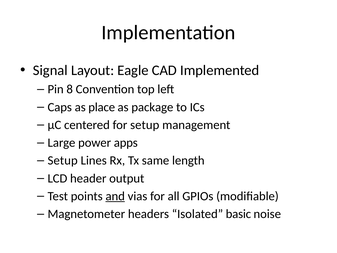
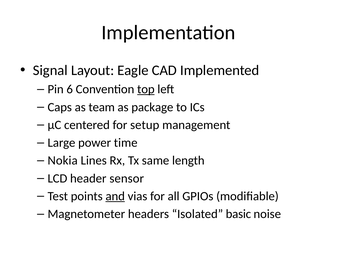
8: 8 -> 6
top underline: none -> present
place: place -> team
apps: apps -> time
Setup at (63, 160): Setup -> Nokia
output: output -> sensor
